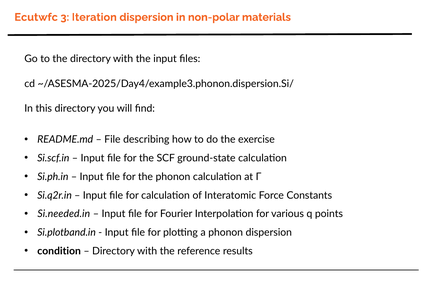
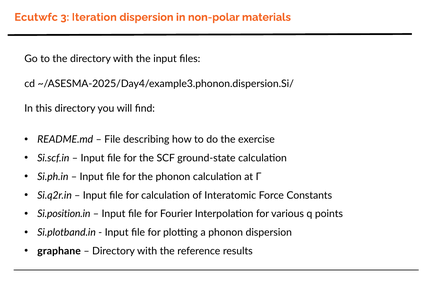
Si.needed.in: Si.needed.in -> Si.position.in
condition: condition -> graphane
